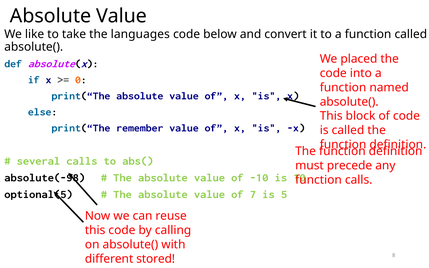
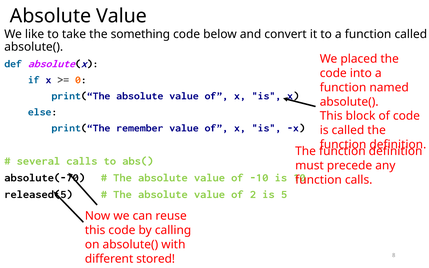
languages: languages -> something
absolute(-98: absolute(-98 -> absolute(-70
optional(5: optional(5 -> released(5
7: 7 -> 2
